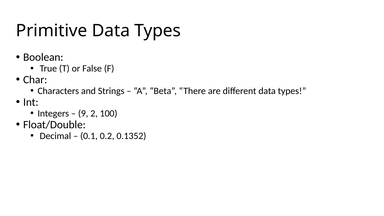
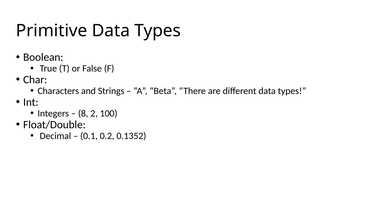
9: 9 -> 8
